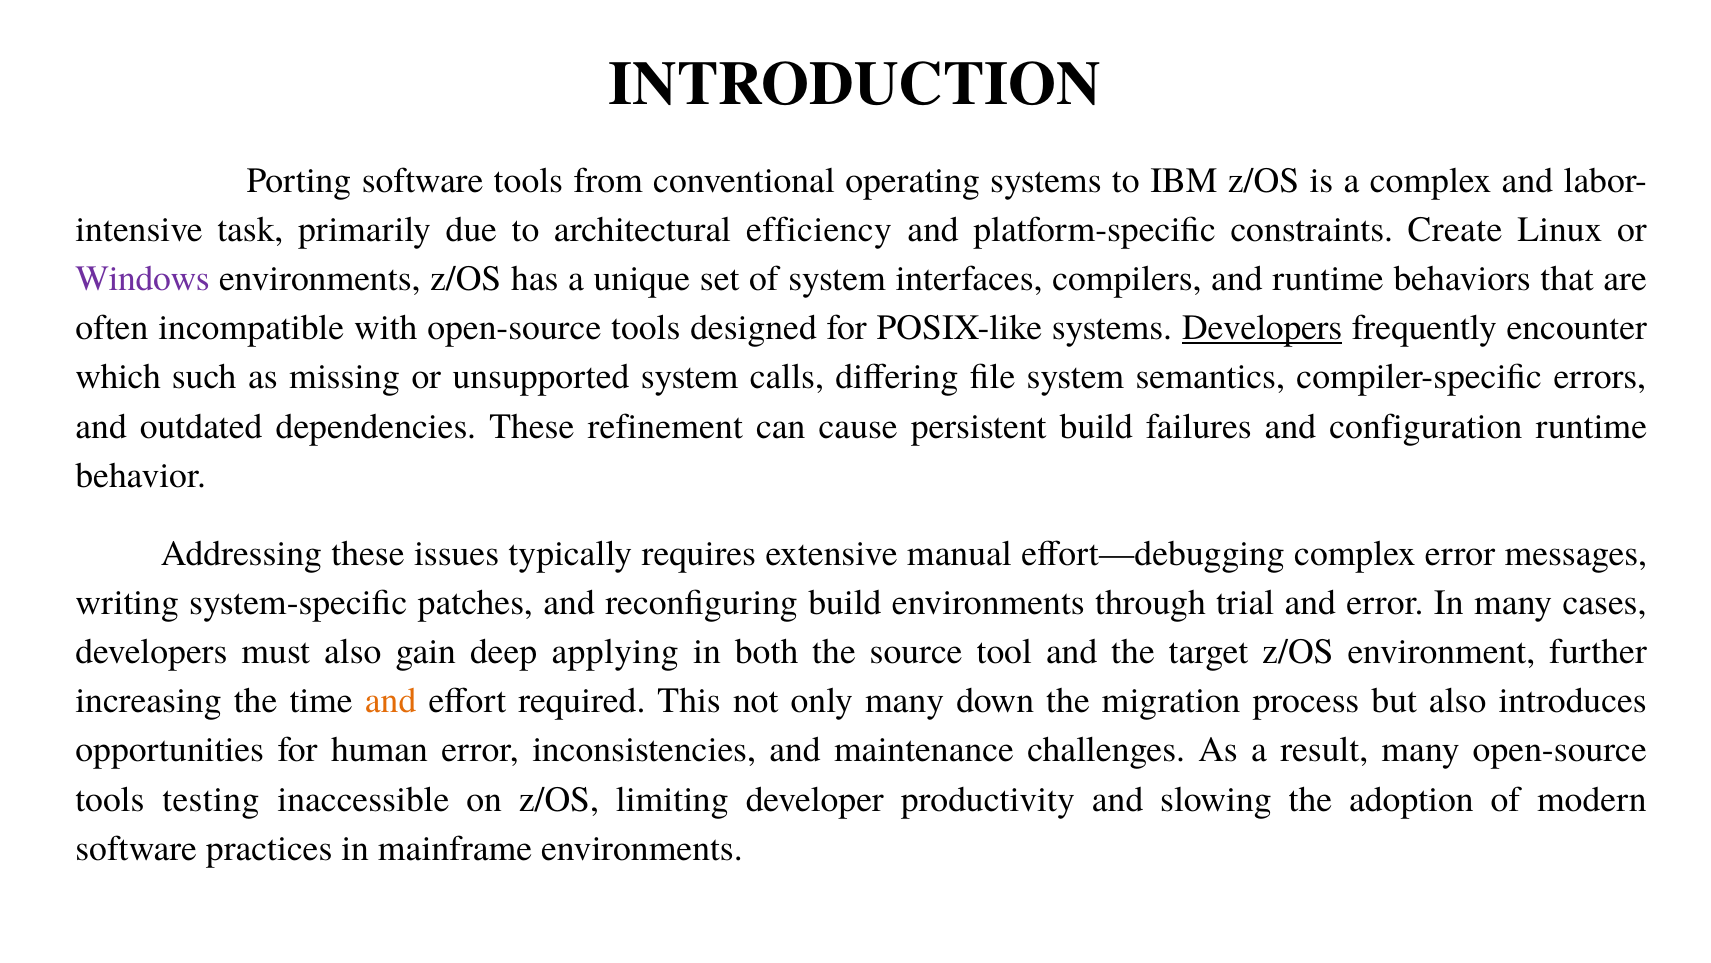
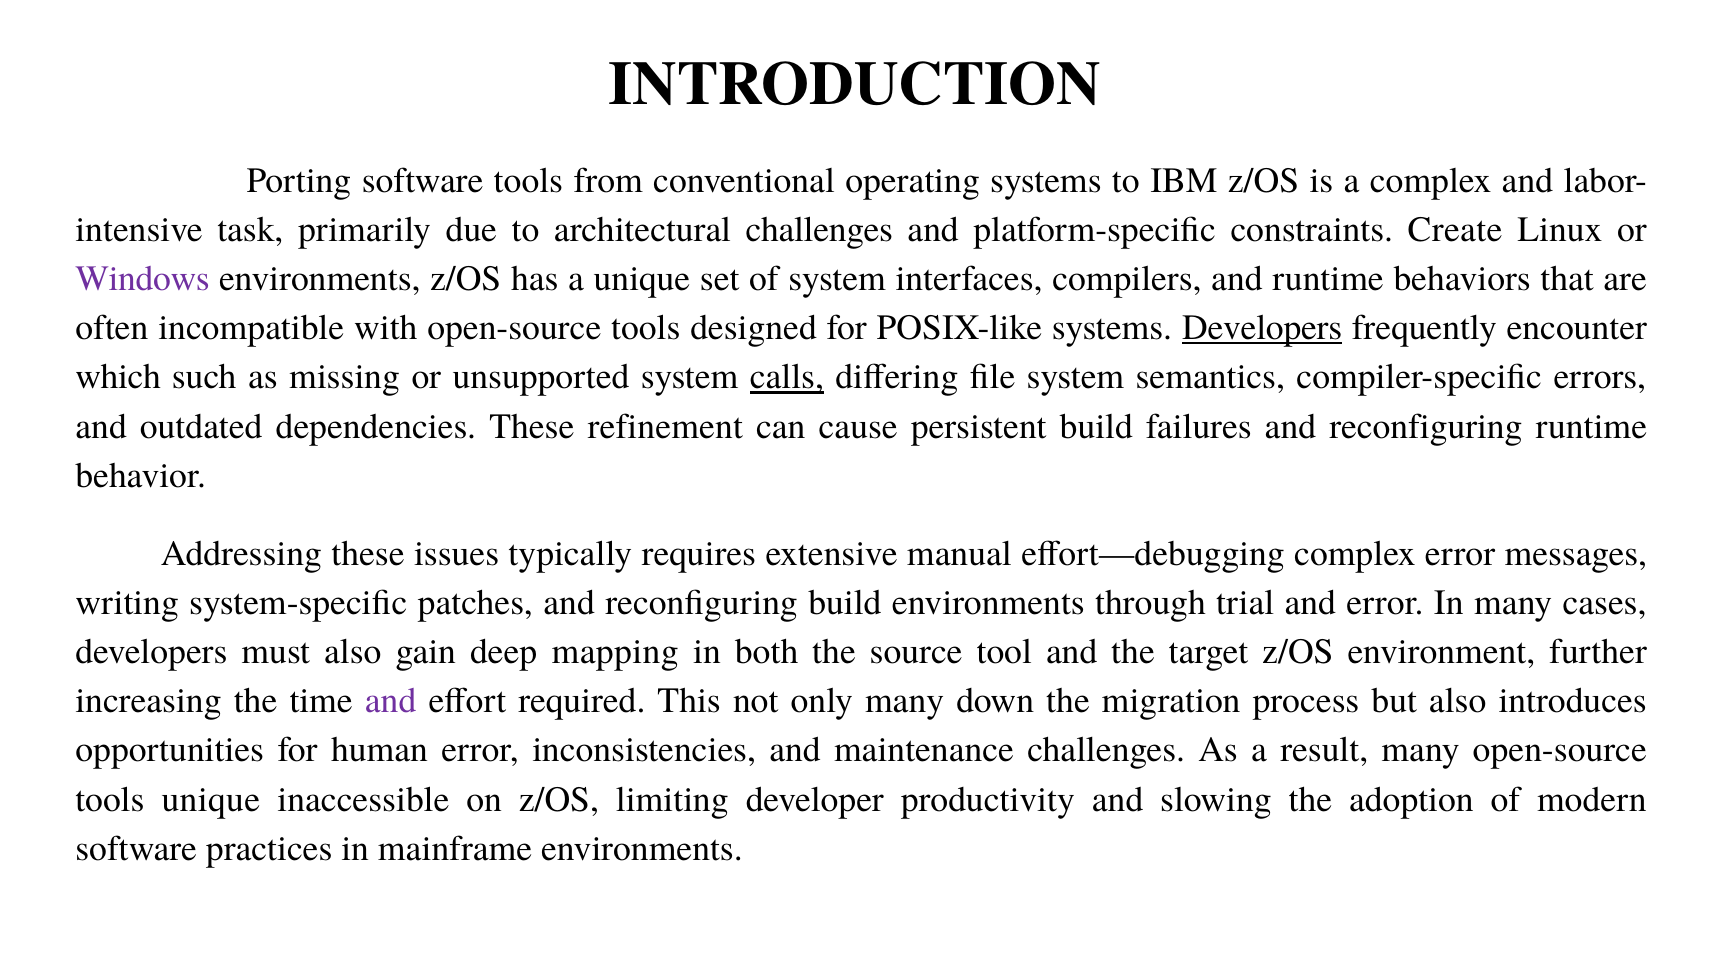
architectural efficiency: efficiency -> challenges
calls underline: none -> present
failures and configuration: configuration -> reconfiguring
applying: applying -> mapping
and at (391, 700) colour: orange -> purple
tools testing: testing -> unique
